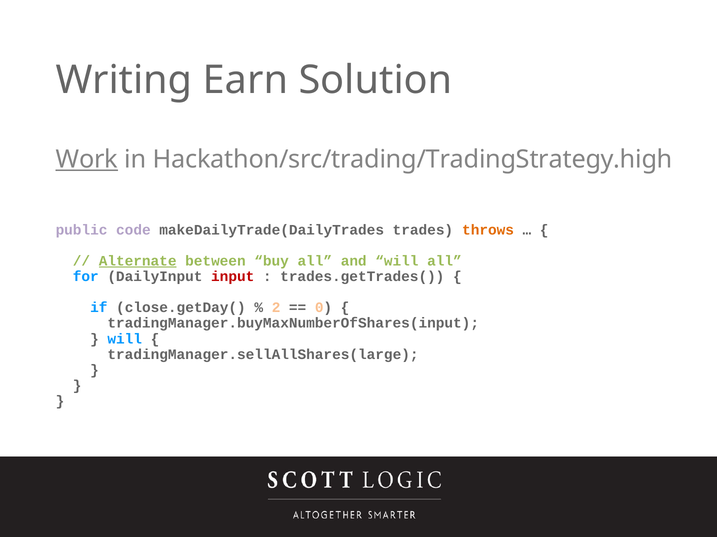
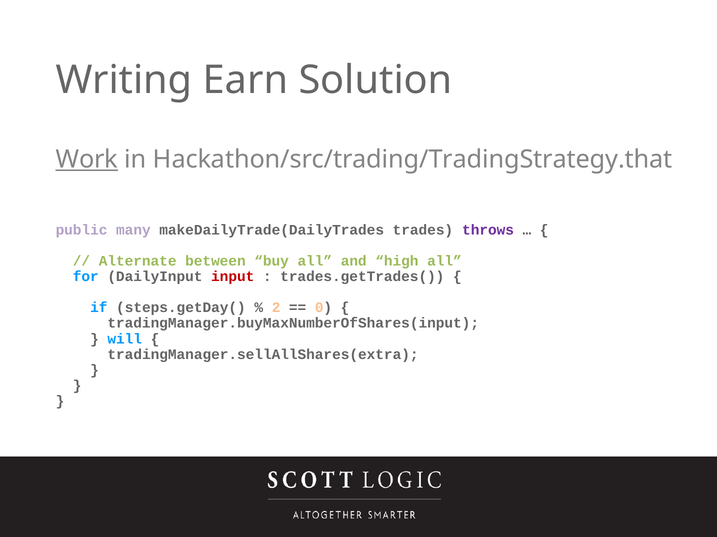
Hackathon/src/trading/TradingStrategy.high: Hackathon/src/trading/TradingStrategy.high -> Hackathon/src/trading/TradingStrategy.that
code: code -> many
throws colour: orange -> purple
Alternate underline: present -> none
and will: will -> high
close.getDay(: close.getDay( -> steps.getDay(
tradingManager.sellAllShares(large: tradingManager.sellAllShares(large -> tradingManager.sellAllShares(extra
